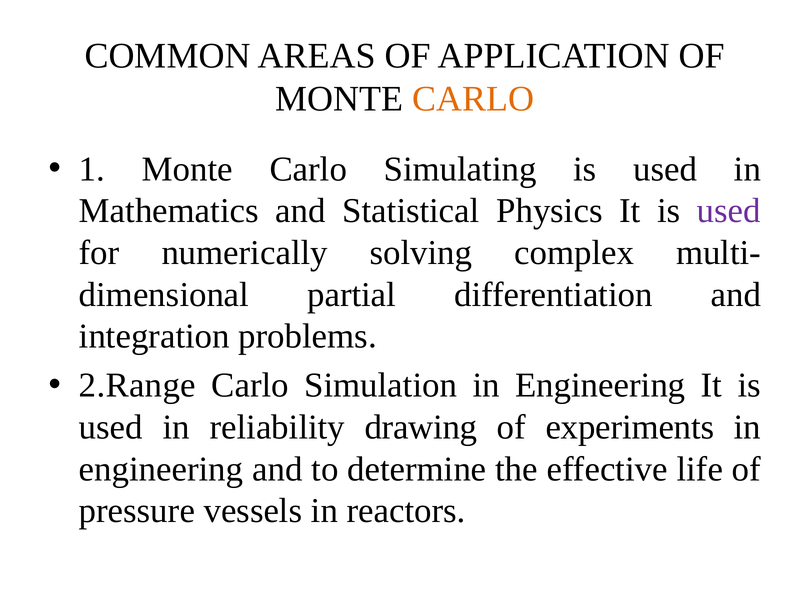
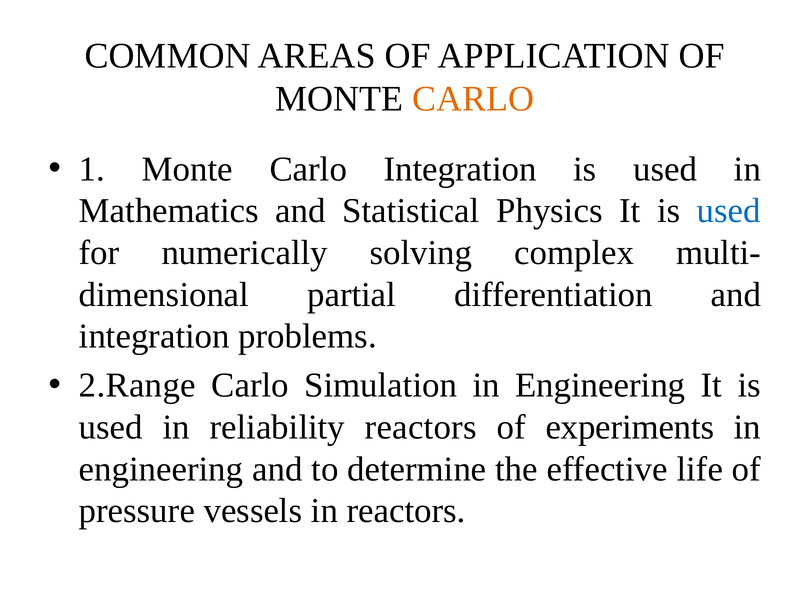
Carlo Simulating: Simulating -> Integration
used at (729, 211) colour: purple -> blue
reliability drawing: drawing -> reactors
